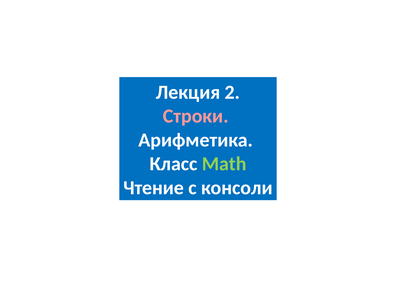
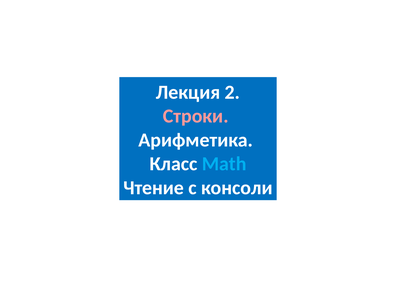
Math colour: light green -> light blue
